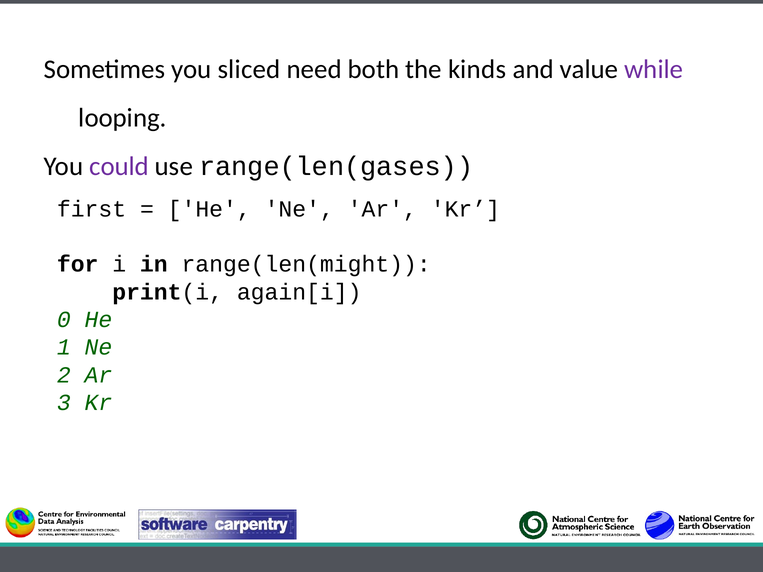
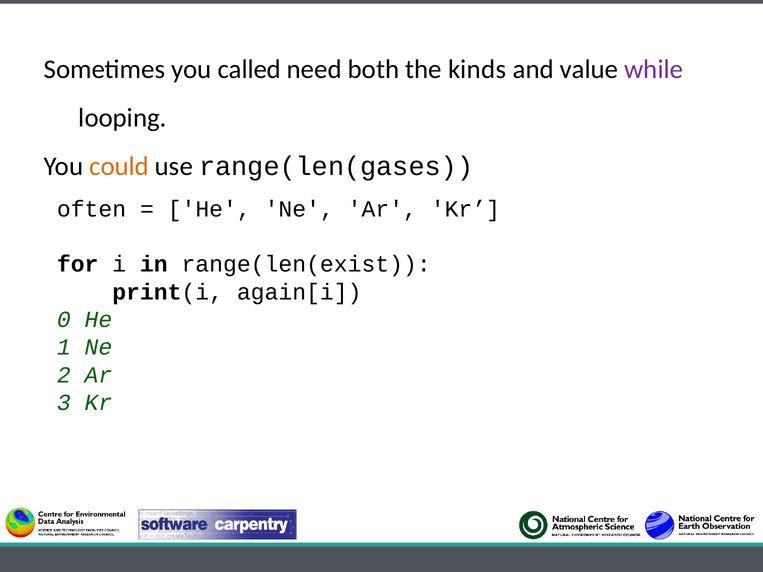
sliced: sliced -> called
could colour: purple -> orange
first: first -> often
range(len(might: range(len(might -> range(len(exist
